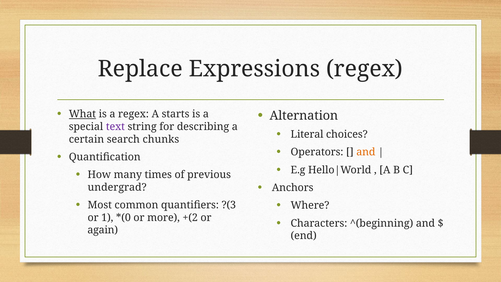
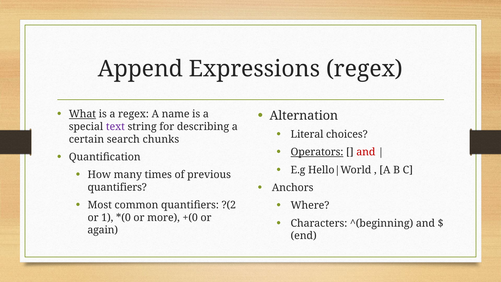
Replace: Replace -> Append
starts: starts -> name
Operators underline: none -> present
and at (366, 152) colour: orange -> red
undergrad at (117, 187): undergrad -> quantifiers
?(3: ?(3 -> ?(2
+(2: +(2 -> +(0
